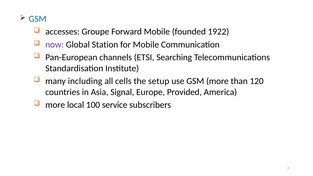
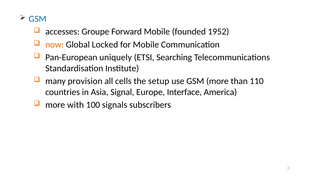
1922: 1922 -> 1952
now colour: purple -> orange
Station: Station -> Locked
channels: channels -> uniquely
including: including -> provision
120: 120 -> 110
Provided: Provided -> Interface
local: local -> with
service: service -> signals
